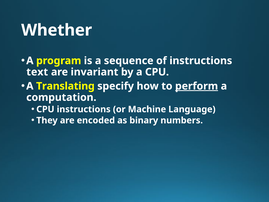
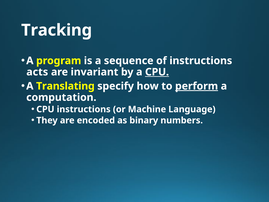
Whether: Whether -> Tracking
text: text -> acts
CPU at (157, 72) underline: none -> present
